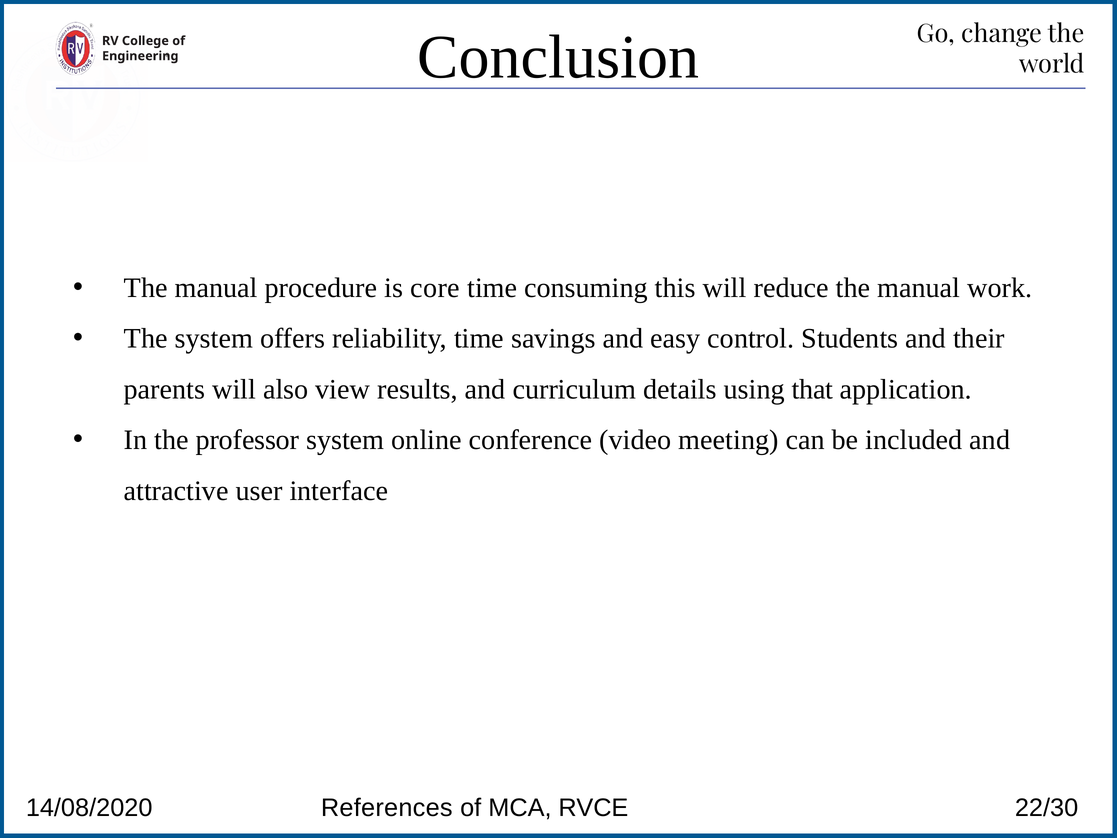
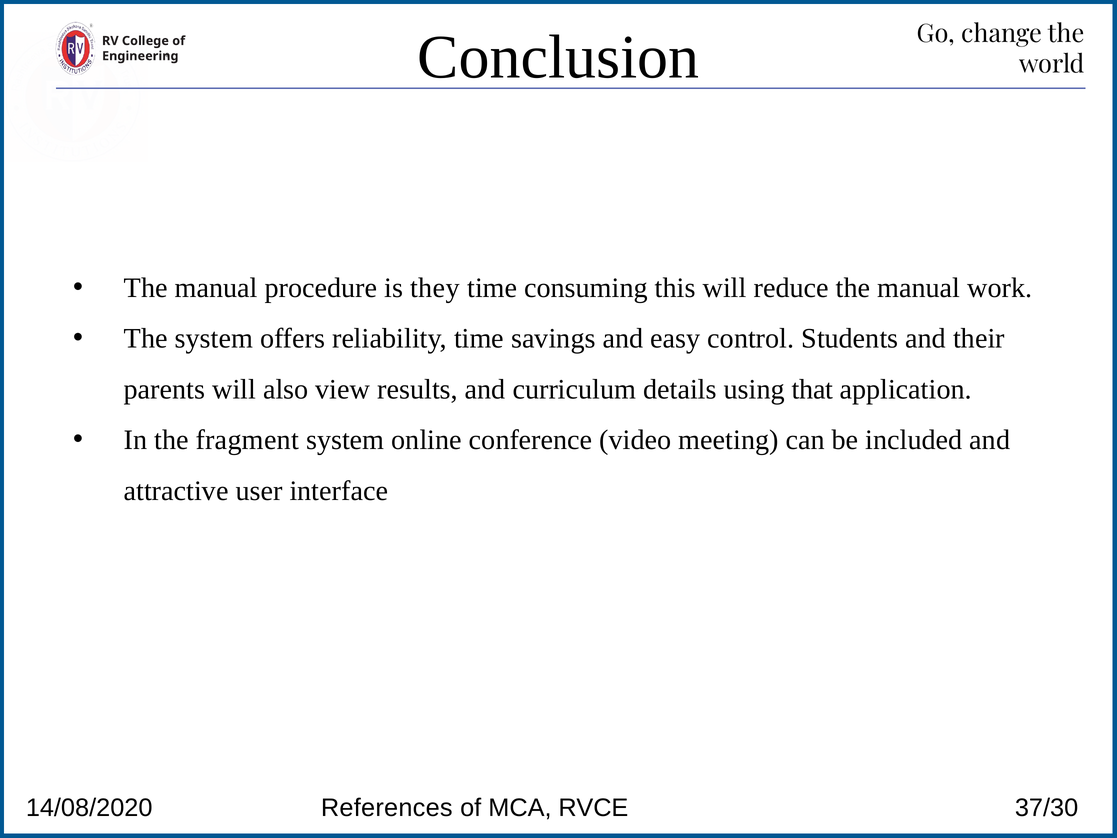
core: core -> they
professor: professor -> fragment
22/30: 22/30 -> 37/30
